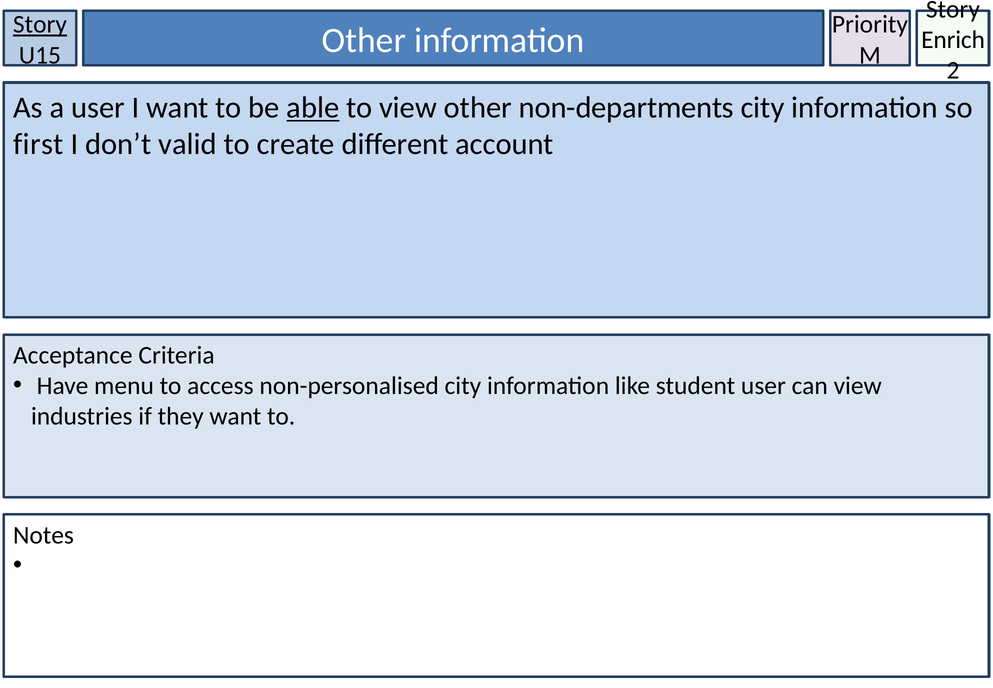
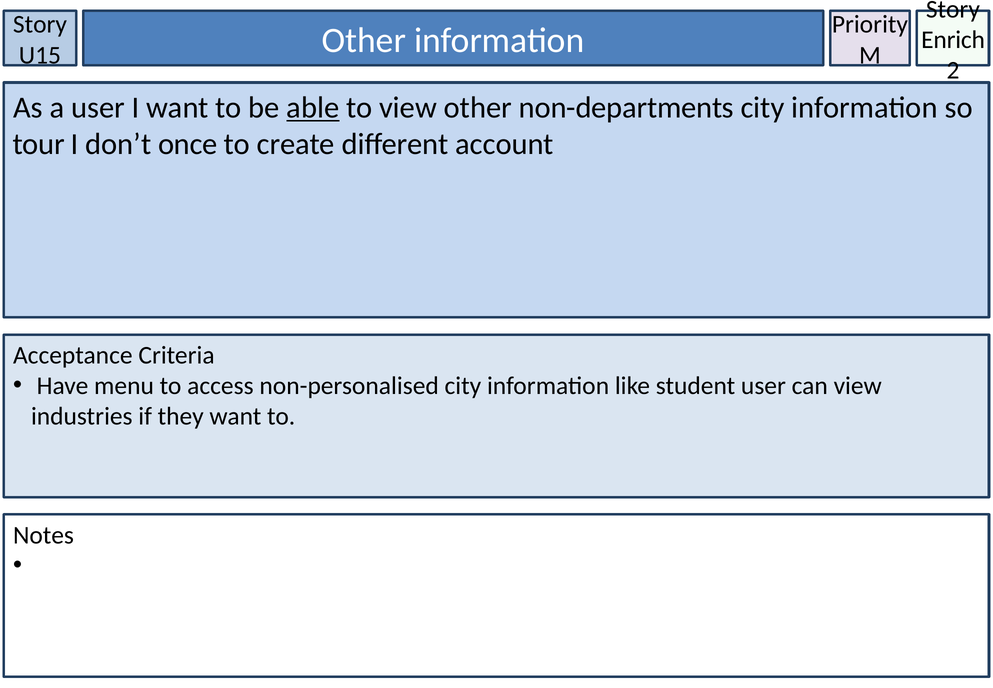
Story at (40, 25) underline: present -> none
first: first -> tour
valid: valid -> once
